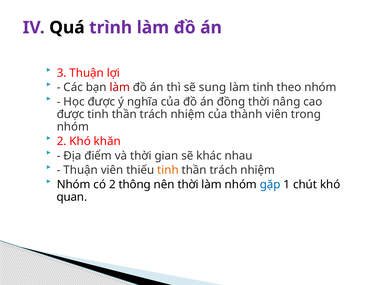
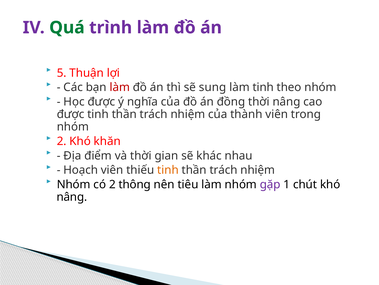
Quá colour: black -> green
3: 3 -> 5
Thuận at (81, 170): Thuận -> Hoạch
nên thời: thời -> tiêu
gặp colour: blue -> purple
quan at (72, 197): quan -> nâng
